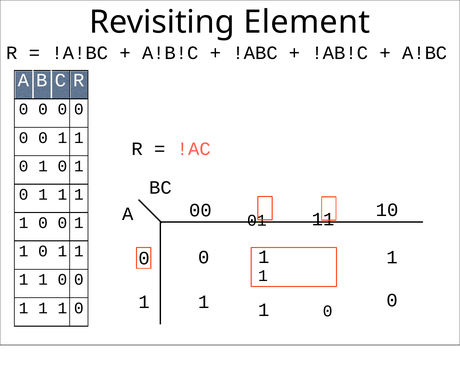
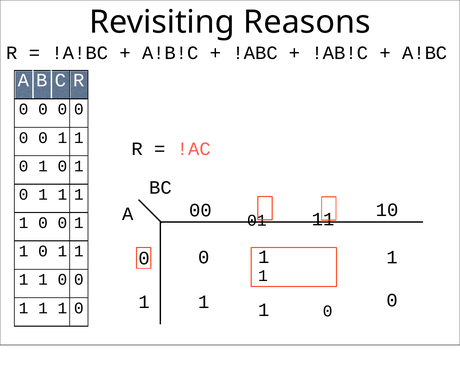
Element: Element -> Reasons
